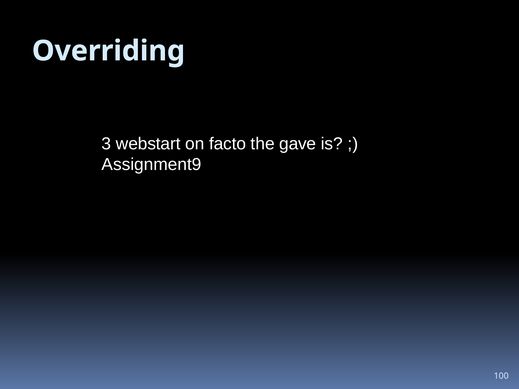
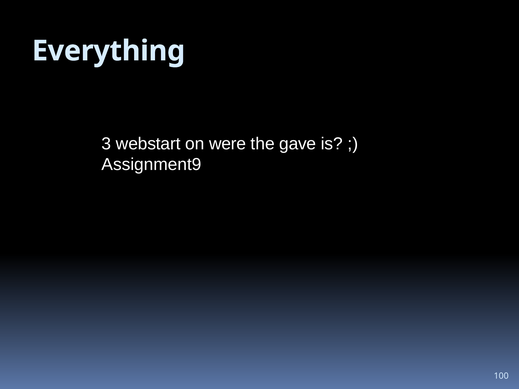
Overriding: Overriding -> Everything
facto: facto -> were
